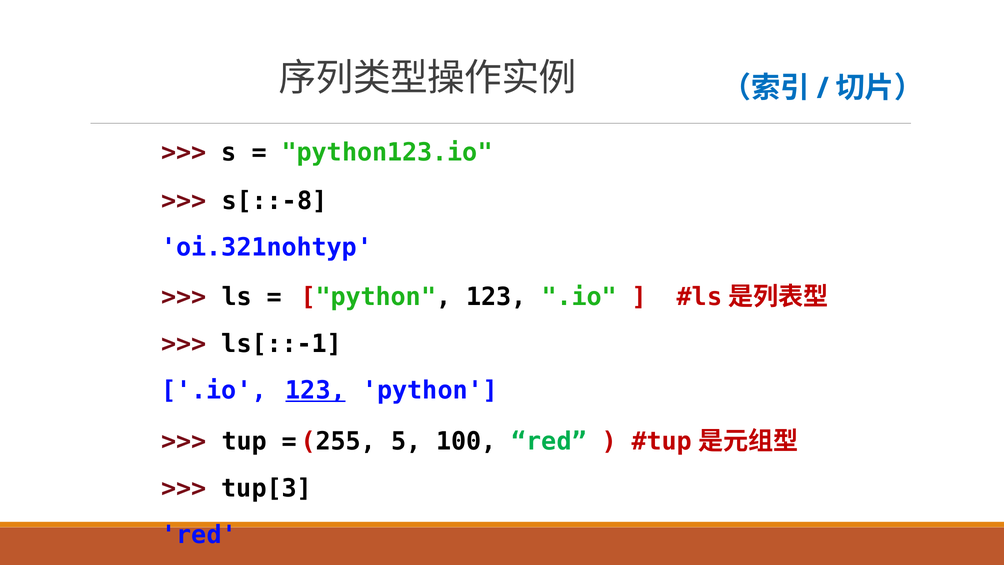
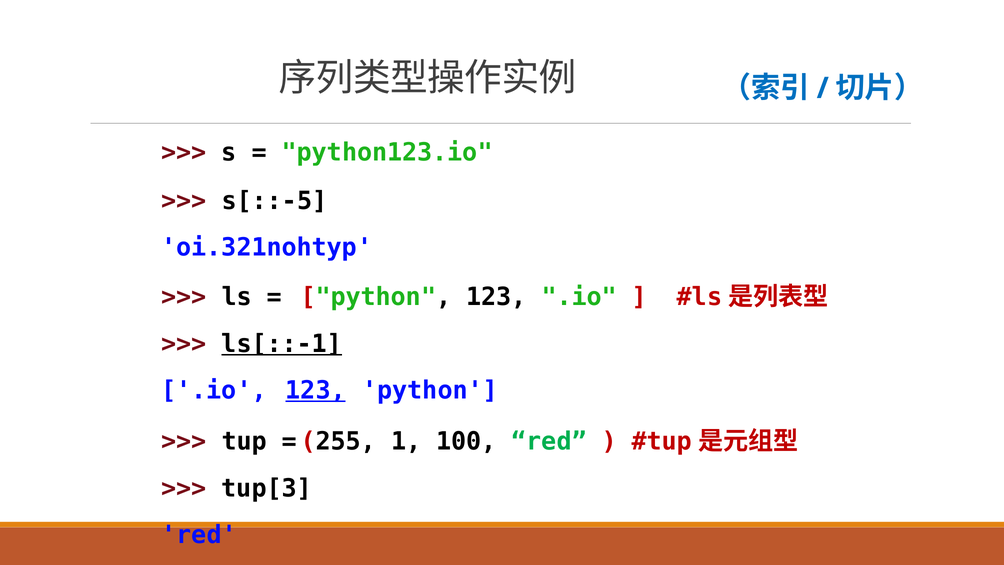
s[::-8: s[::-8 -> s[::-5
ls[::-1 underline: none -> present
5: 5 -> 1
